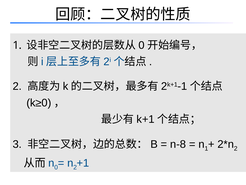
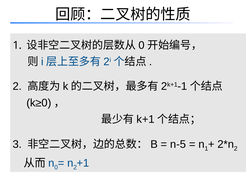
n-8: n-8 -> n-5
